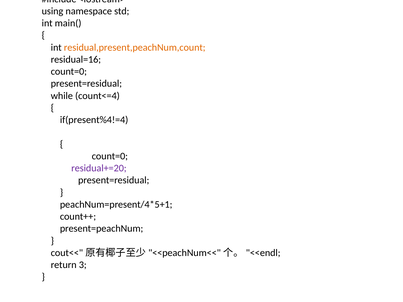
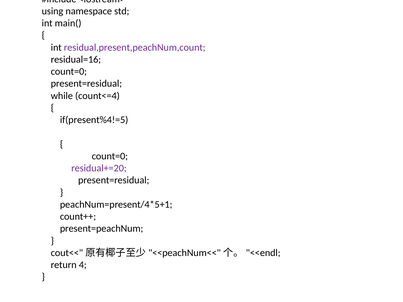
residual,present,peachNum,count colour: orange -> purple
if(present%4!=4: if(present%4!=4 -> if(present%4!=5
3: 3 -> 4
